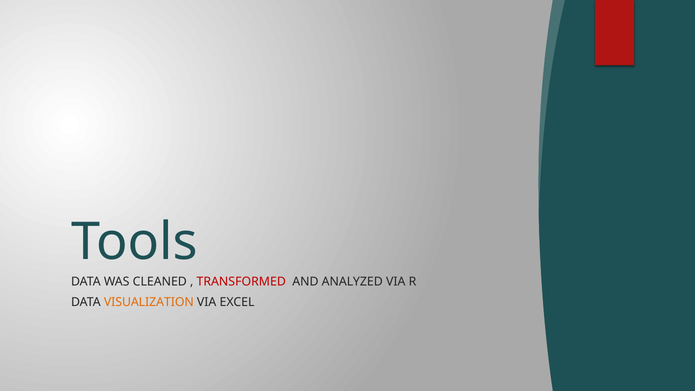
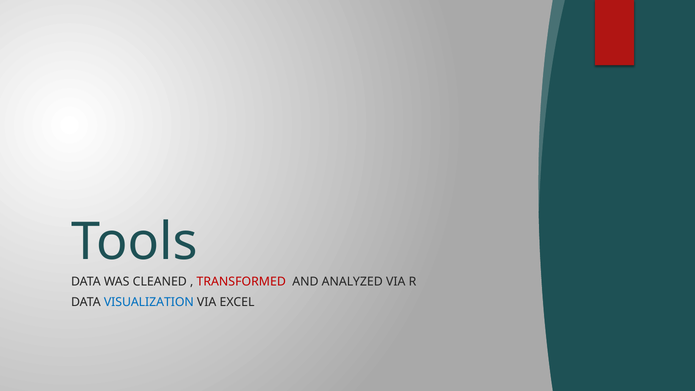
VISUALIZATION colour: orange -> blue
